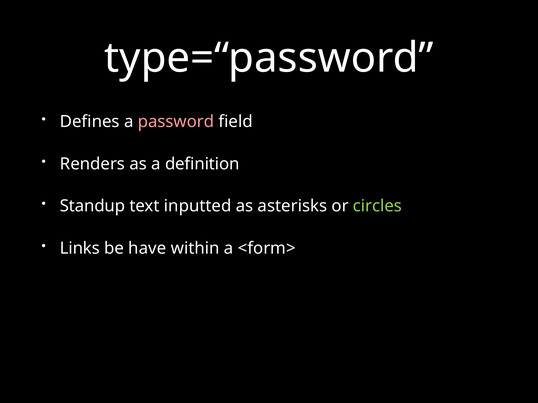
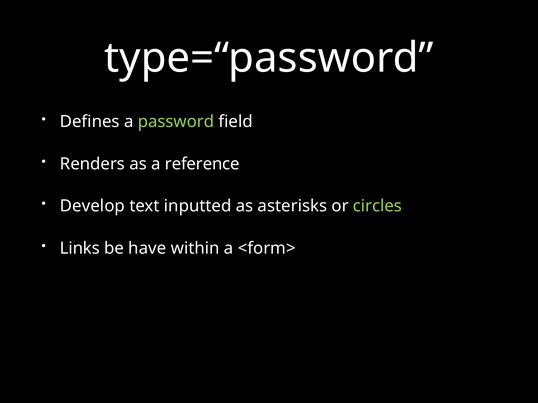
password colour: pink -> light green
definition: definition -> reference
Standup: Standup -> Develop
